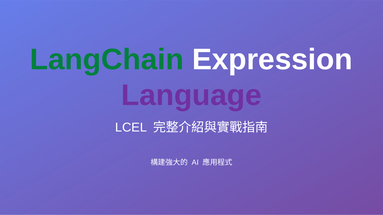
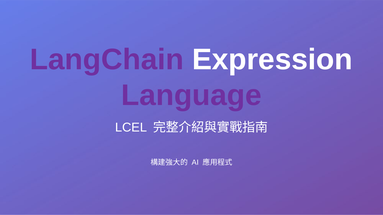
LangChain colour: green -> purple
